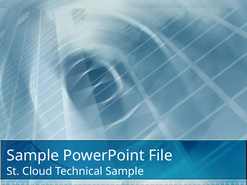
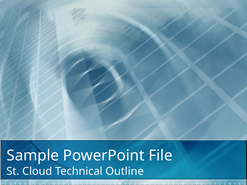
Technical Sample: Sample -> Outline
